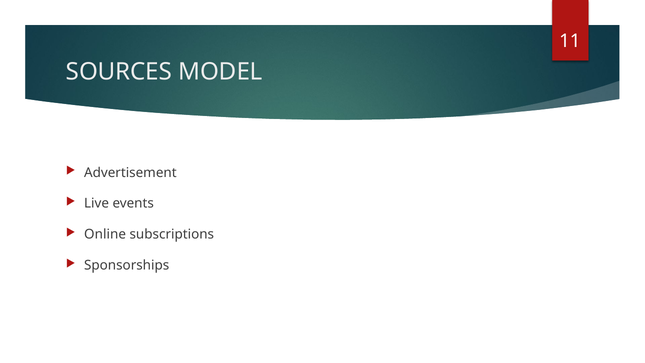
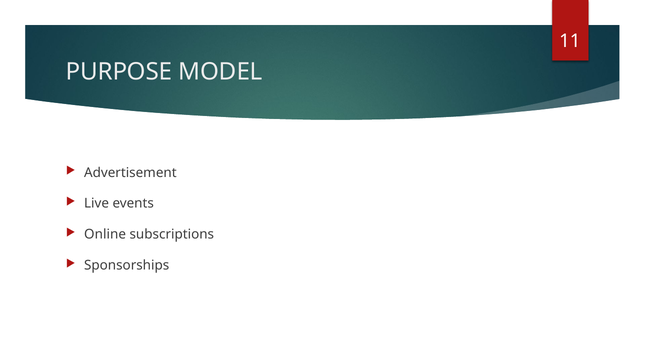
SOURCES: SOURCES -> PURPOSE
